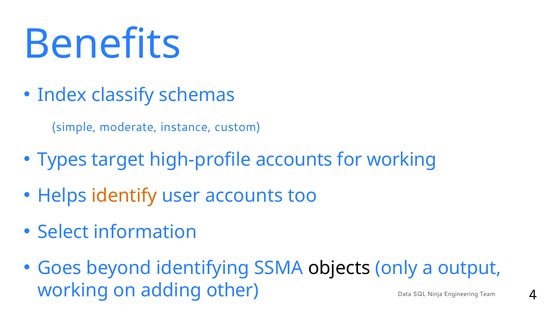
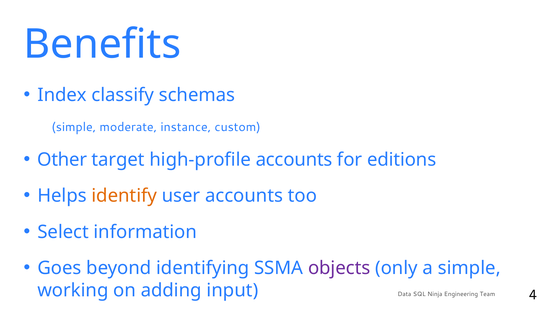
Types: Types -> Other
for working: working -> editions
objects colour: black -> purple
a output: output -> simple
other: other -> input
